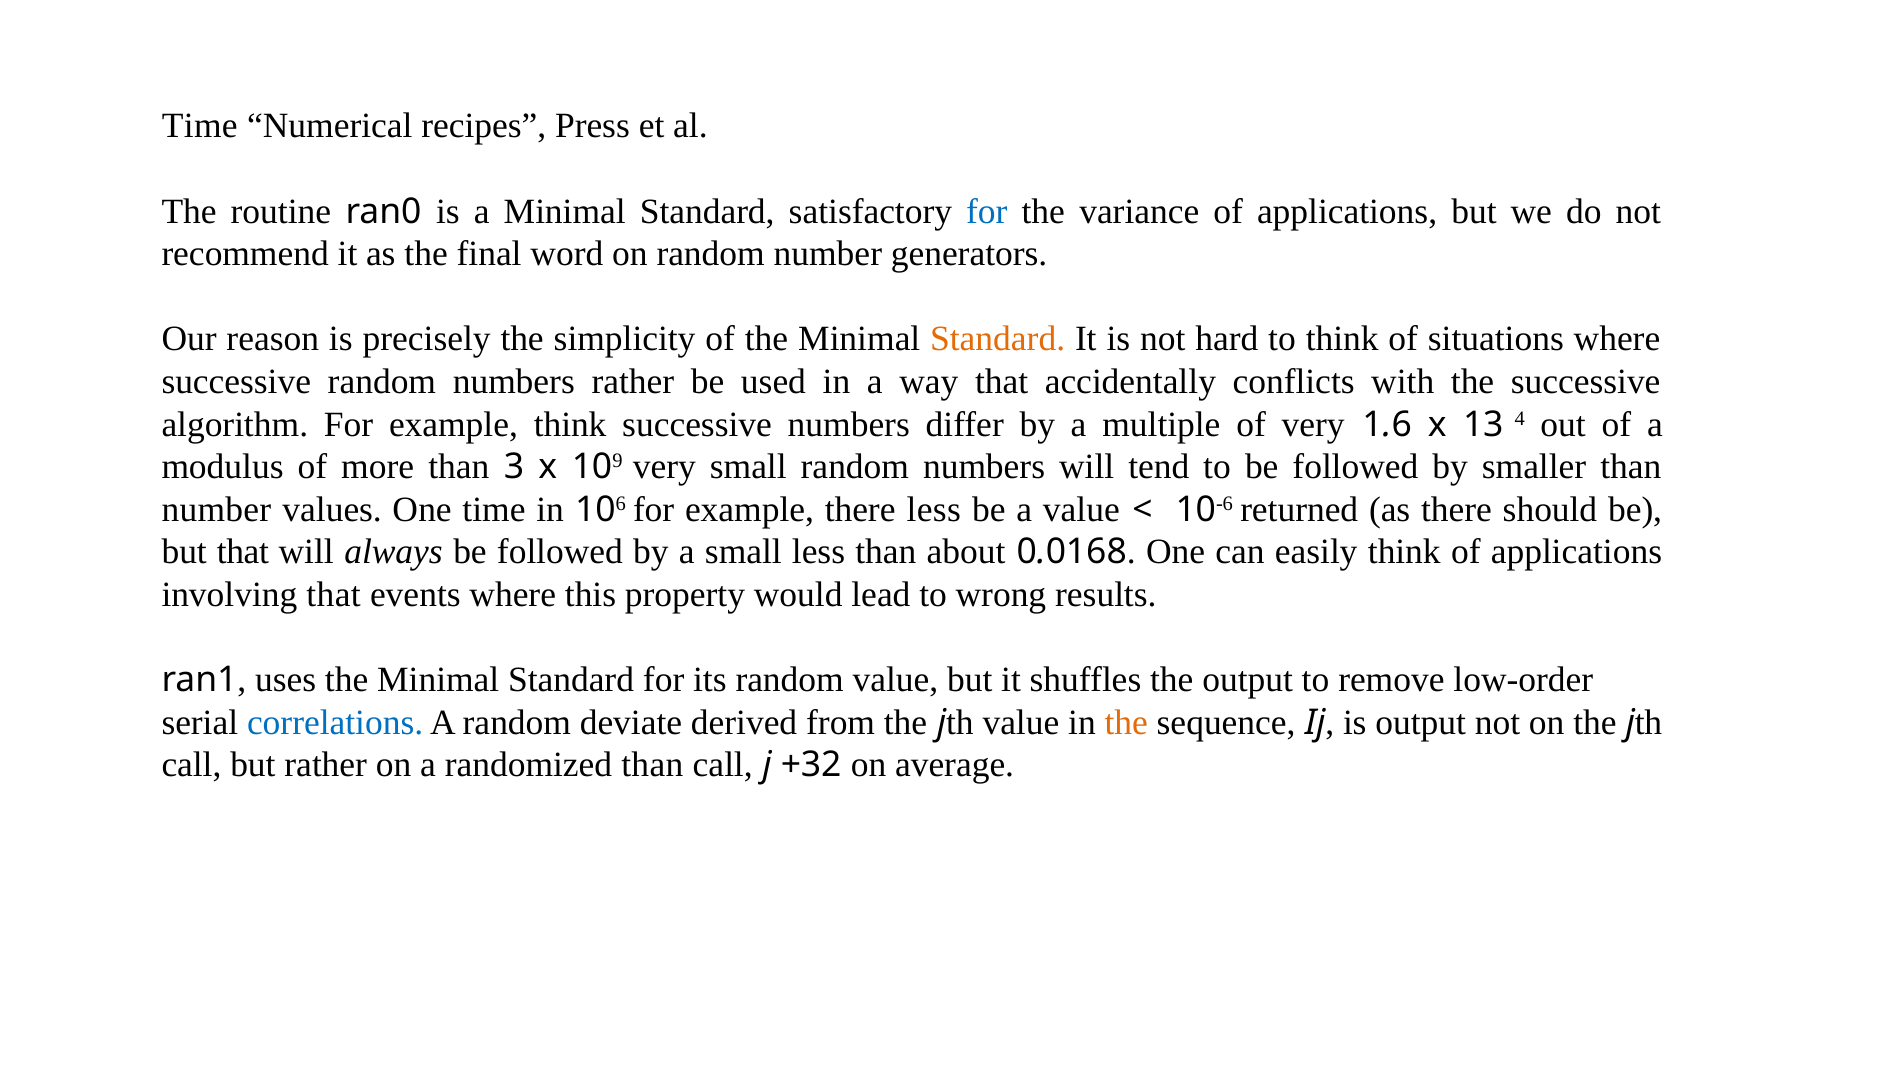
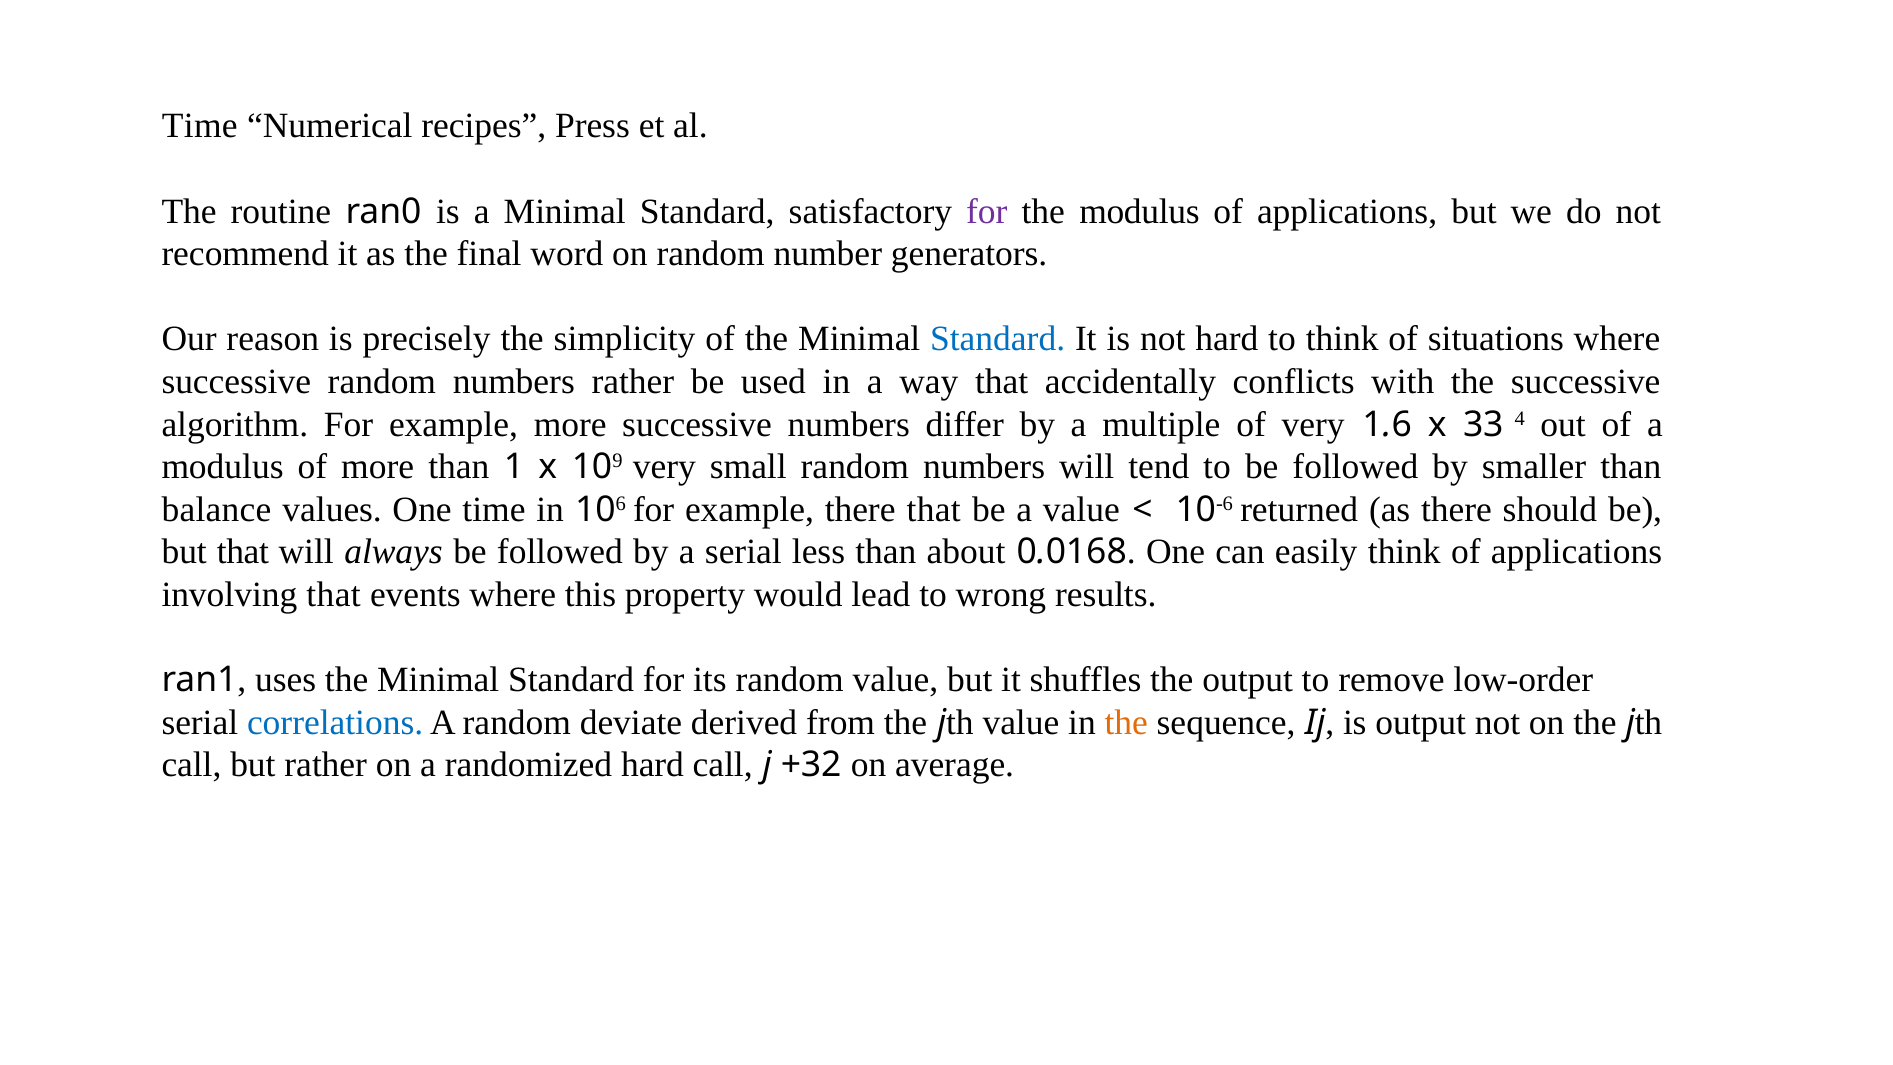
for at (987, 211) colour: blue -> purple
the variance: variance -> modulus
Standard at (998, 339) colour: orange -> blue
example think: think -> more
13: 13 -> 33
3: 3 -> 1
number at (216, 509): number -> balance
there less: less -> that
a small: small -> serial
randomized than: than -> hard
